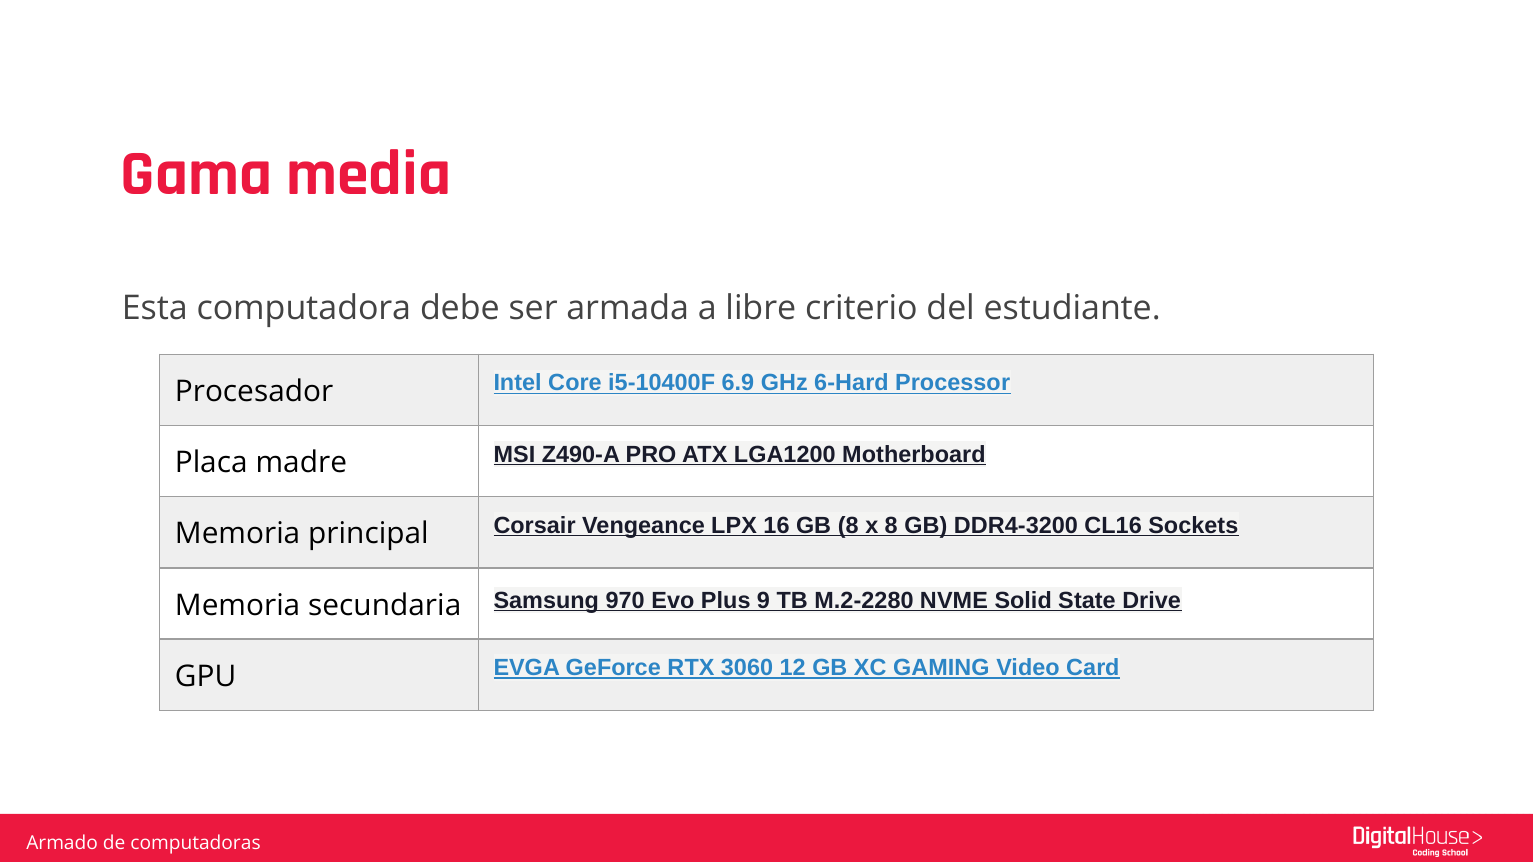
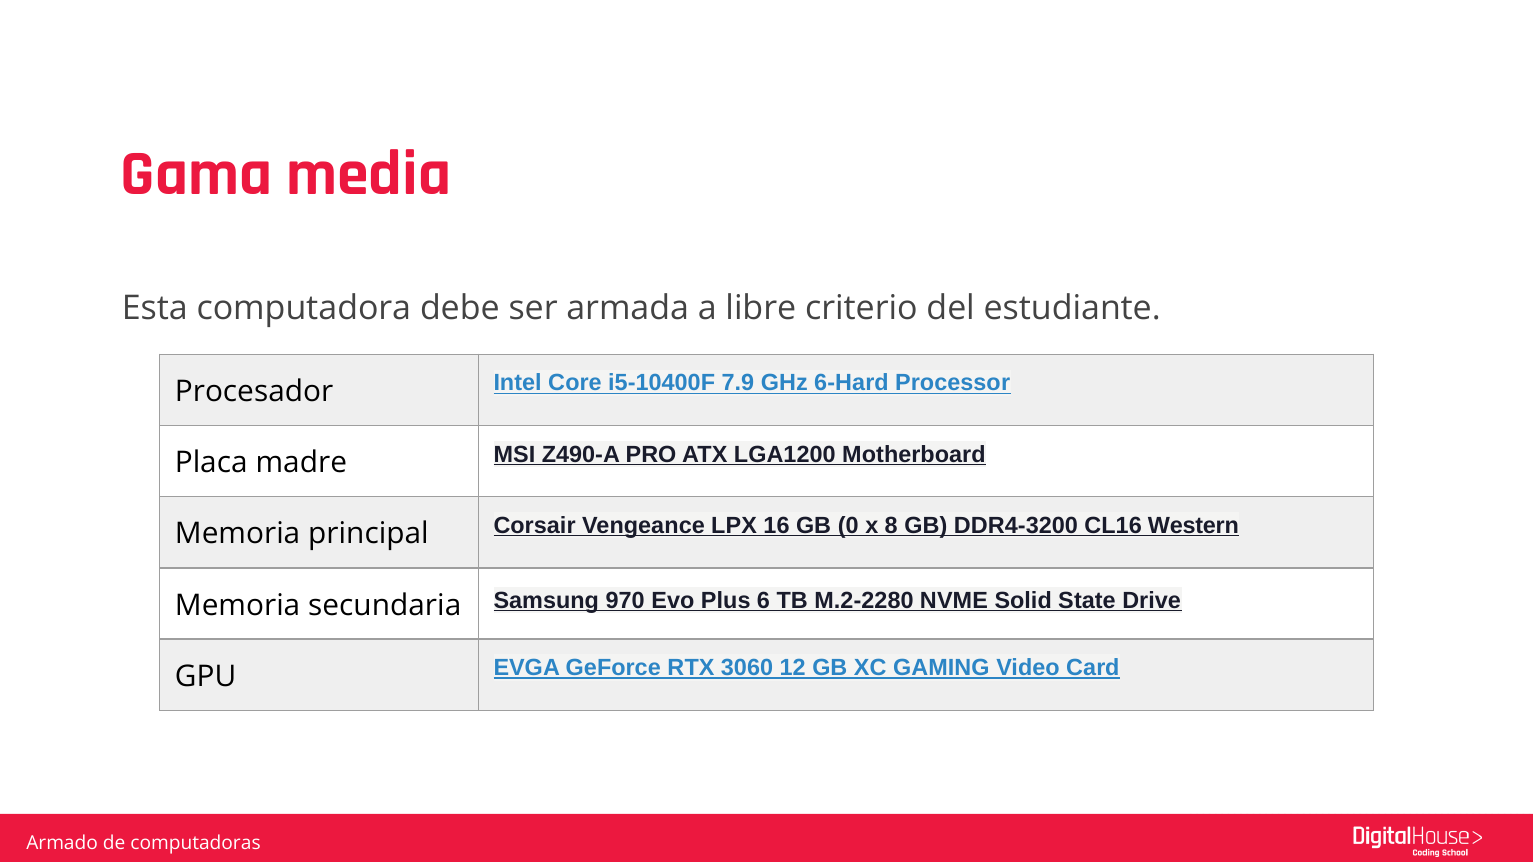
6.9: 6.9 -> 7.9
GB 8: 8 -> 0
Sockets: Sockets -> Western
9: 9 -> 6
